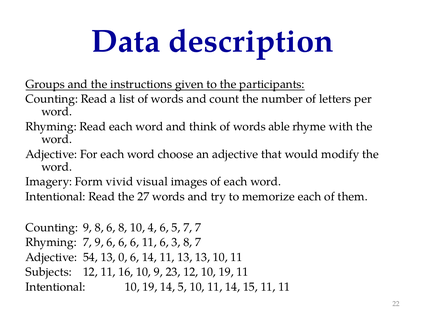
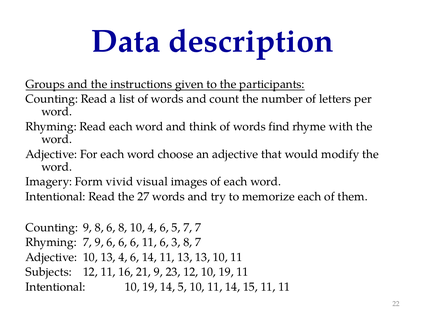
able: able -> find
Adjective 54: 54 -> 10
13 0: 0 -> 4
16 10: 10 -> 21
